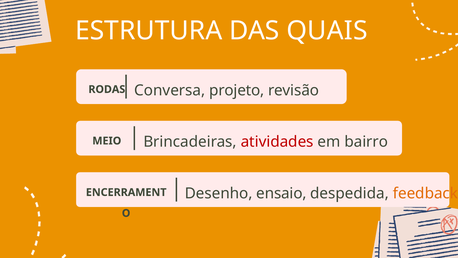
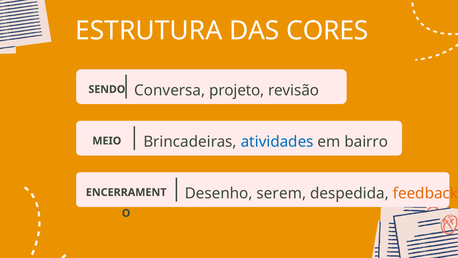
QUAIS: QUAIS -> CORES
RODAS: RODAS -> SENDO
atividades colour: red -> blue
ensaio: ensaio -> serem
